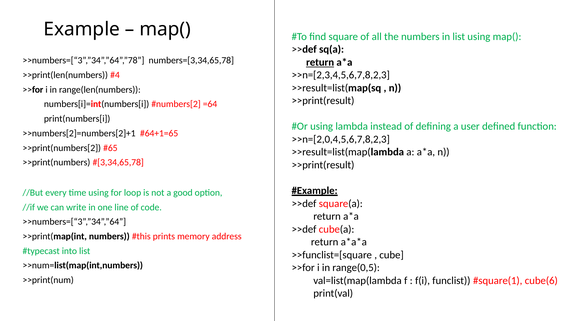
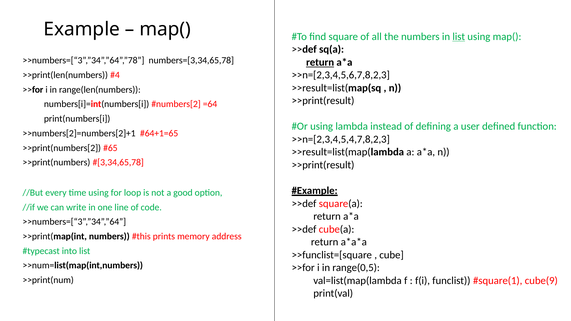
list at (459, 37) underline: none -> present
>>n=[2,0,4,5,6,7,8,2,3: >>n=[2,0,4,5,6,7,8,2,3 -> >>n=[2,3,4,5,4,7,8,2,3
cube(6: cube(6 -> cube(9
